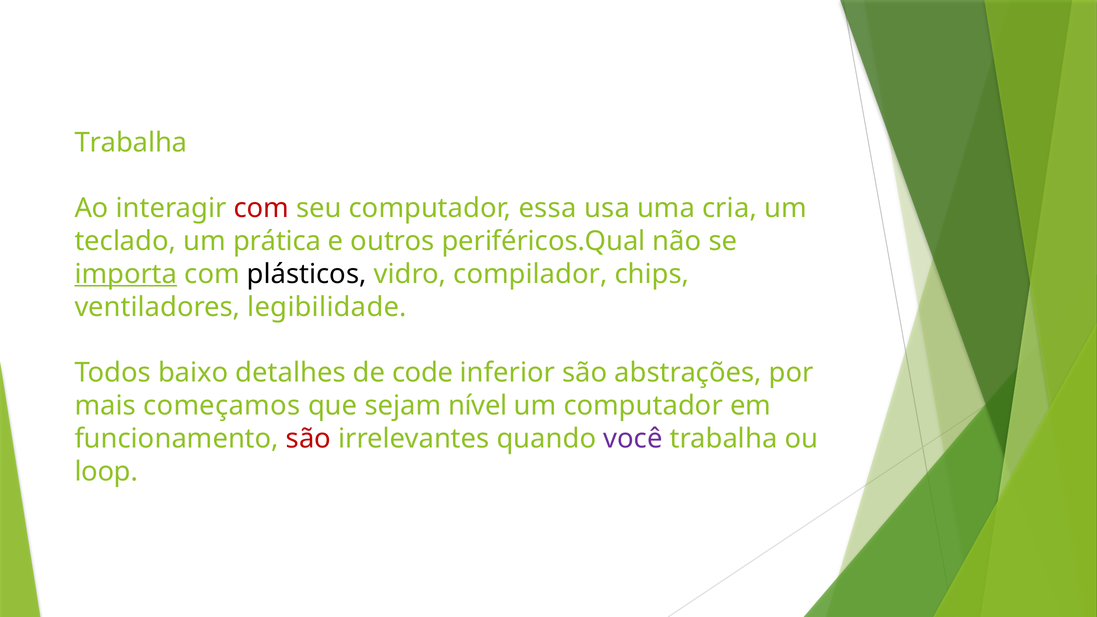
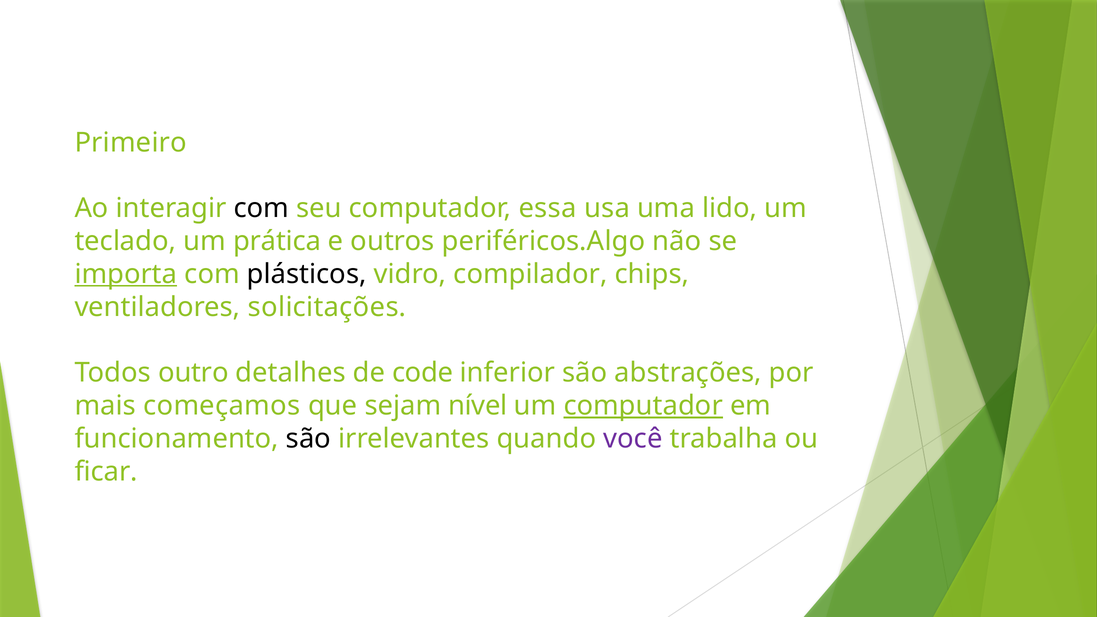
Trabalha at (131, 142): Trabalha -> Primeiro
com at (261, 208) colour: red -> black
cria: cria -> lido
periféricos.Qual: periféricos.Qual -> periféricos.Algo
legibilidade: legibilidade -> solicitações
baixo: baixo -> outro
computador at (643, 406) underline: none -> present
são at (308, 439) colour: red -> black
loop: loop -> ficar
